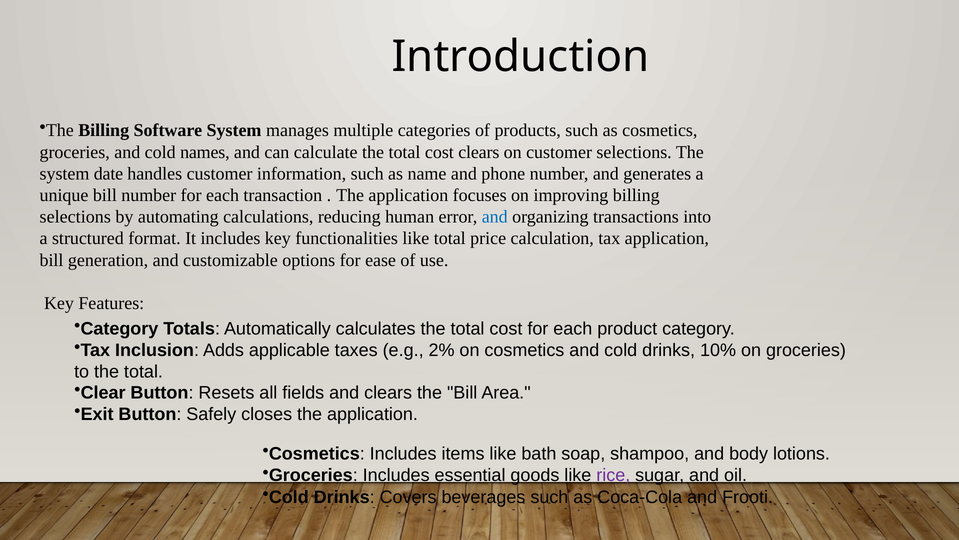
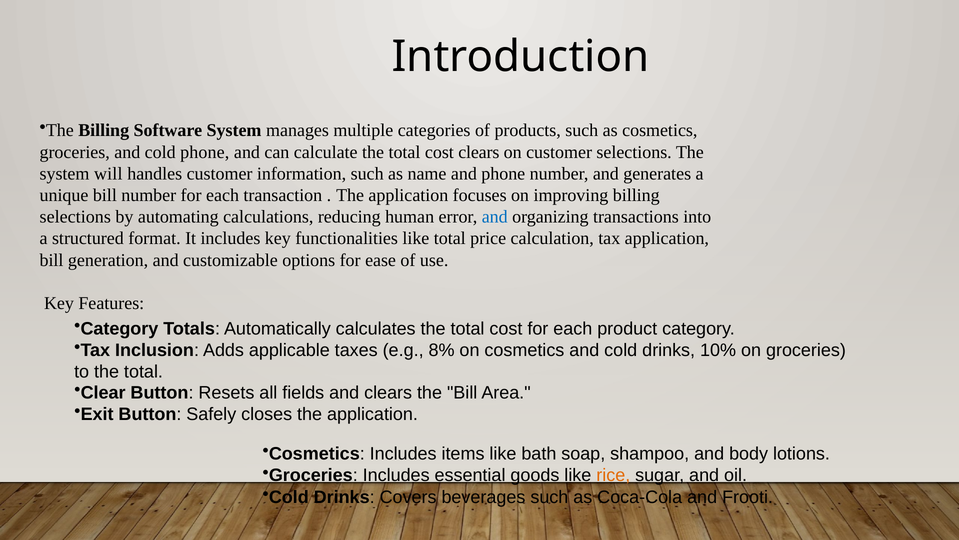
cold names: names -> phone
date: date -> will
2%: 2% -> 8%
rice colour: purple -> orange
